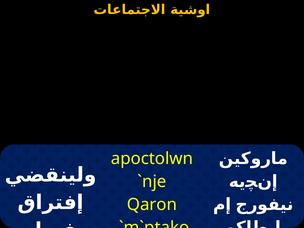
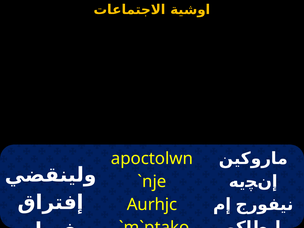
Qaron: Qaron -> Aurhjc
